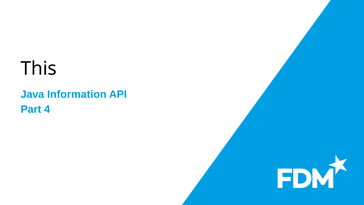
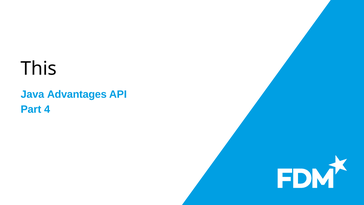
Information: Information -> Advantages
